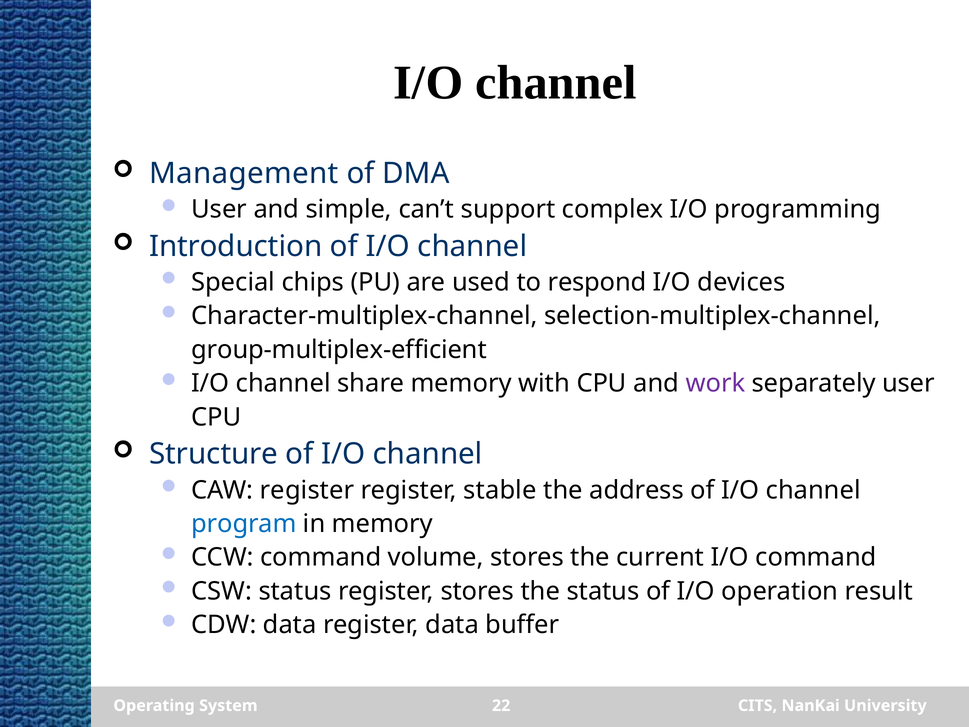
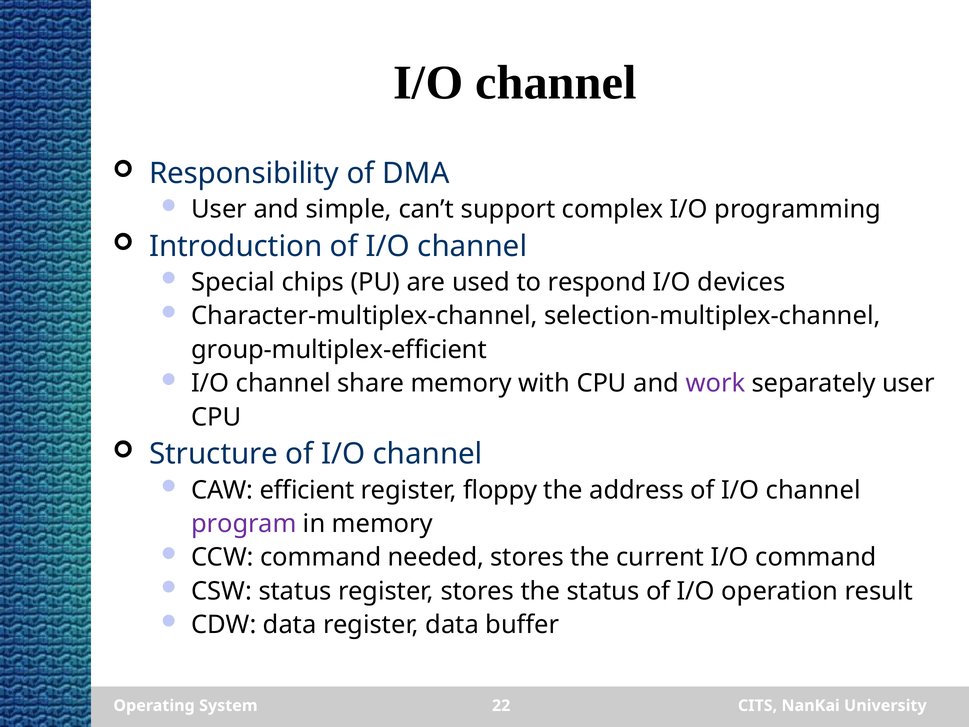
Management: Management -> Responsibility
CAW register: register -> efficient
stable: stable -> floppy
program colour: blue -> purple
volume: volume -> needed
